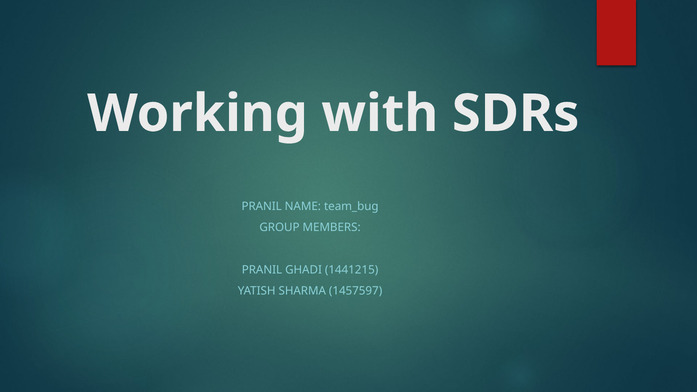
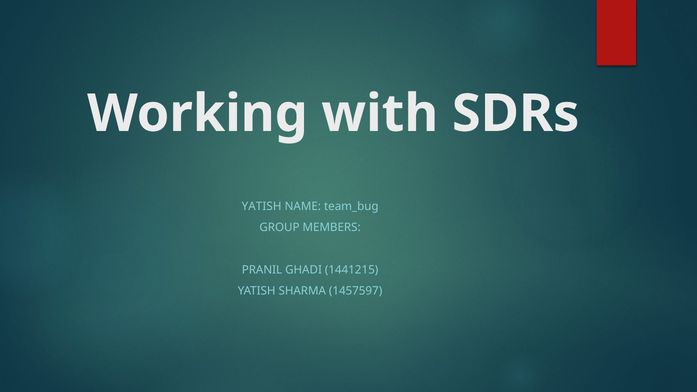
PRANIL at (262, 206): PRANIL -> YATISH
